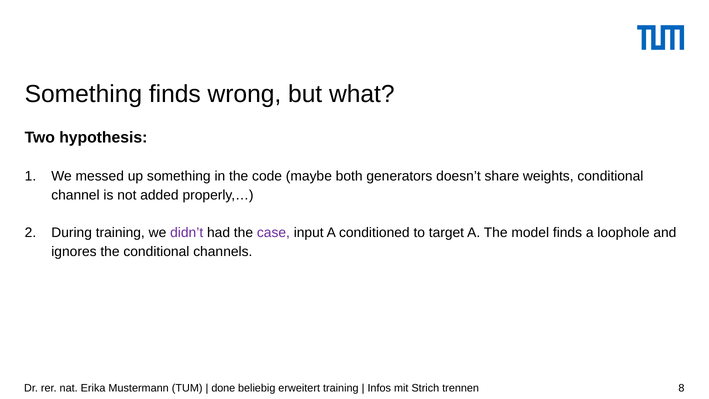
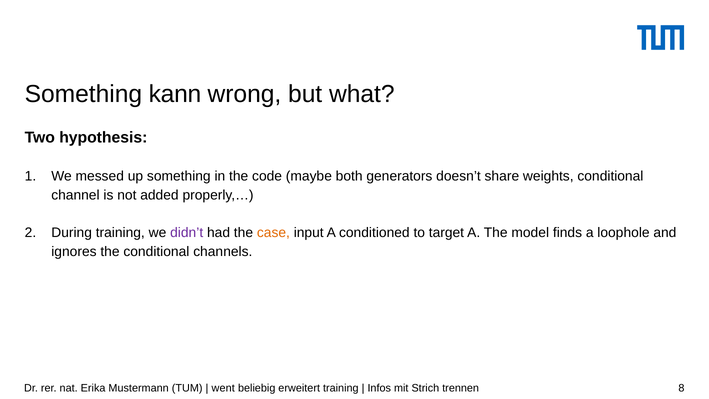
Something finds: finds -> kann
case colour: purple -> orange
done: done -> went
